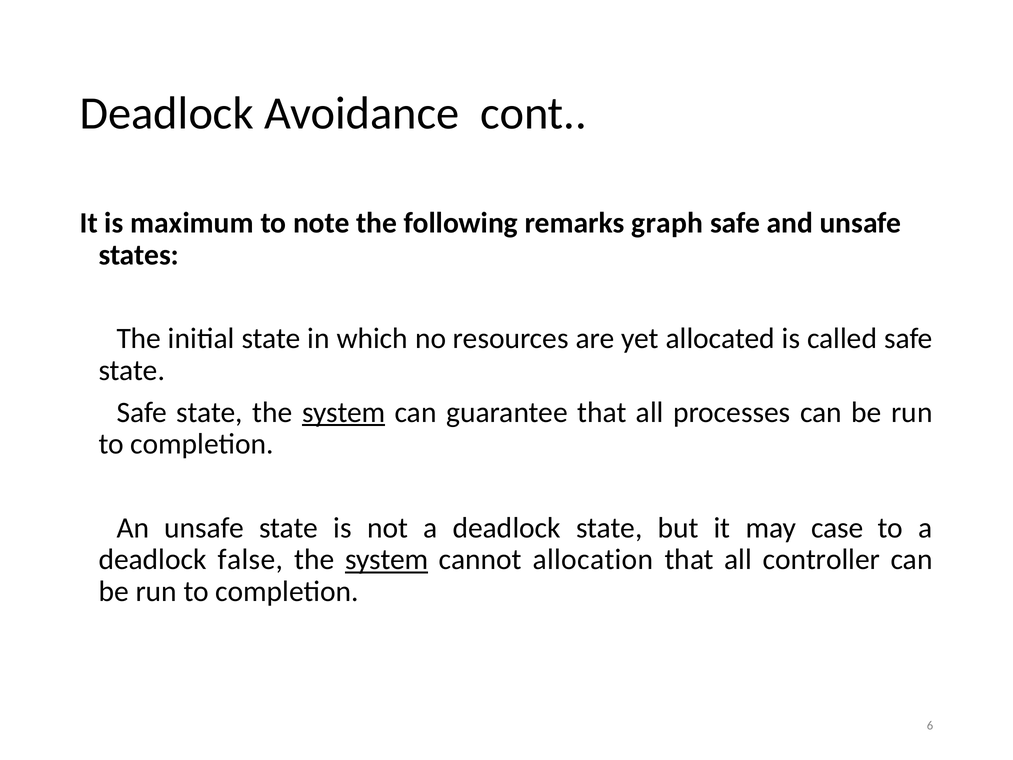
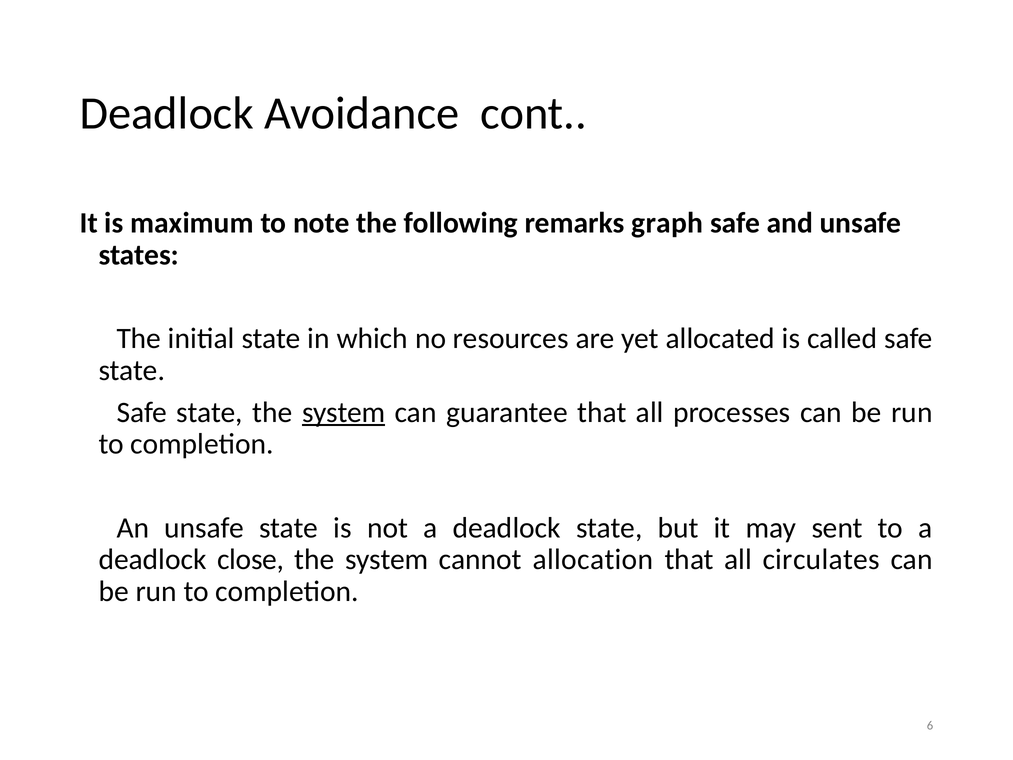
case: case -> sent
false: false -> close
system at (387, 559) underline: present -> none
controller: controller -> circulates
